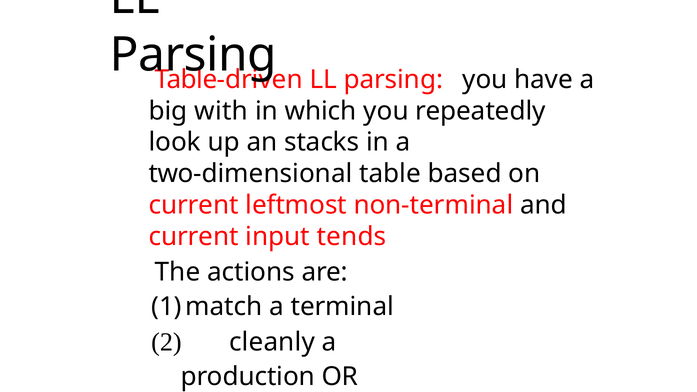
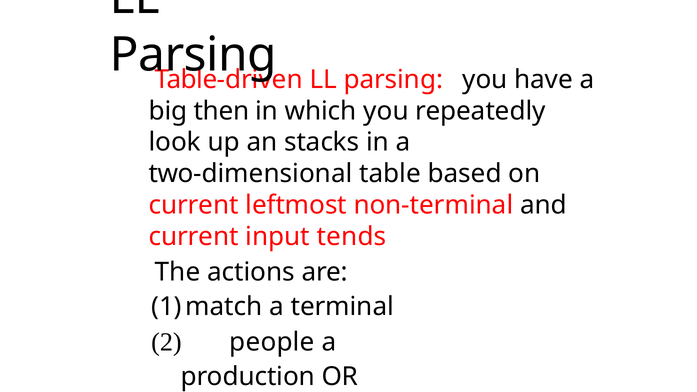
with: with -> then
cleanly: cleanly -> people
